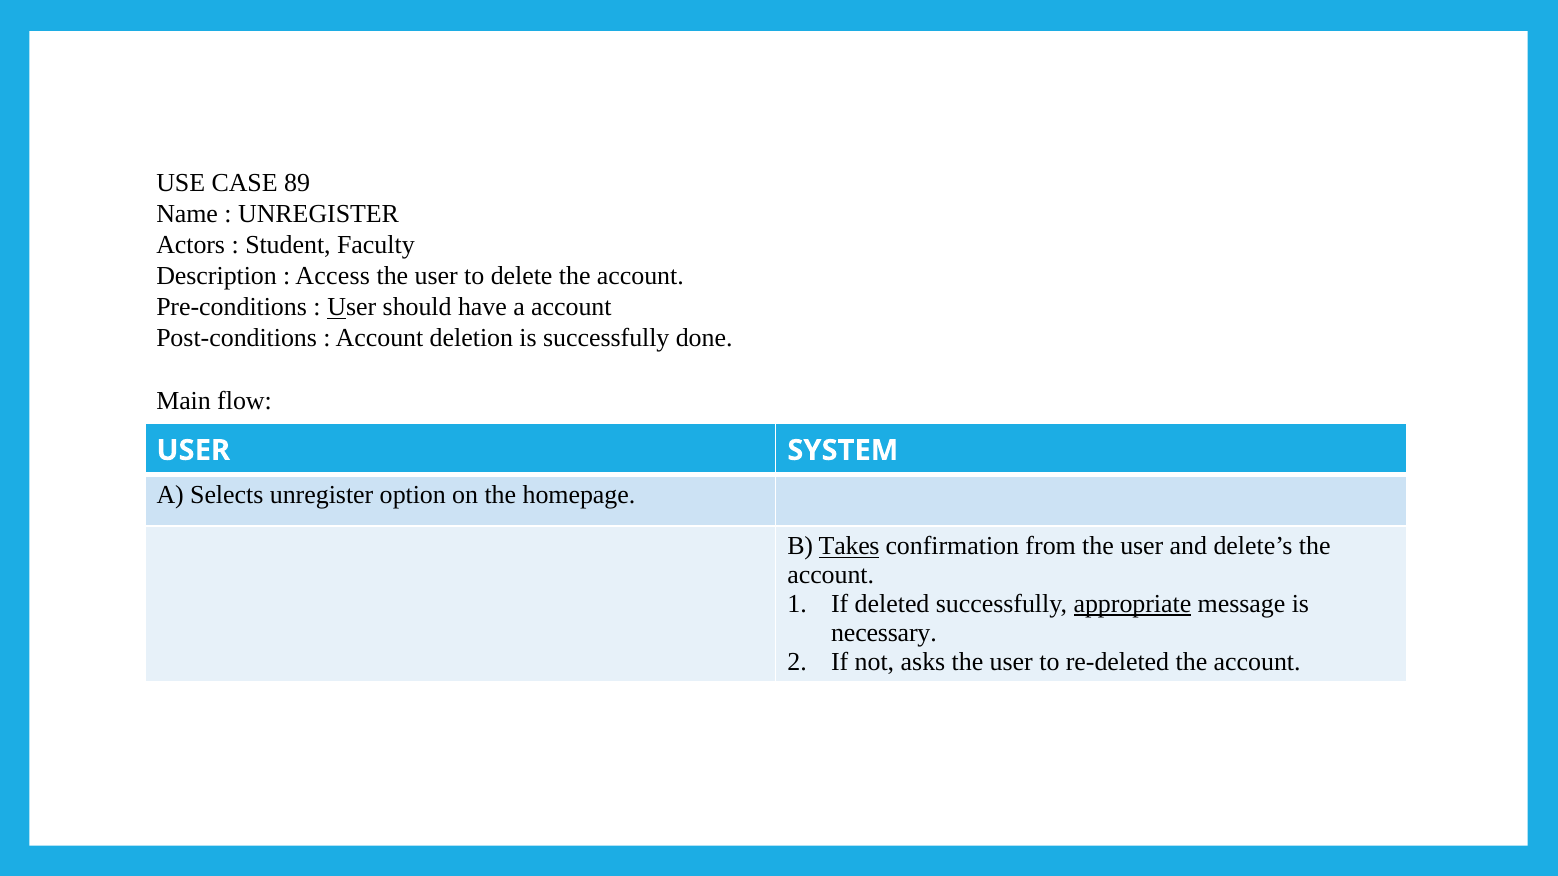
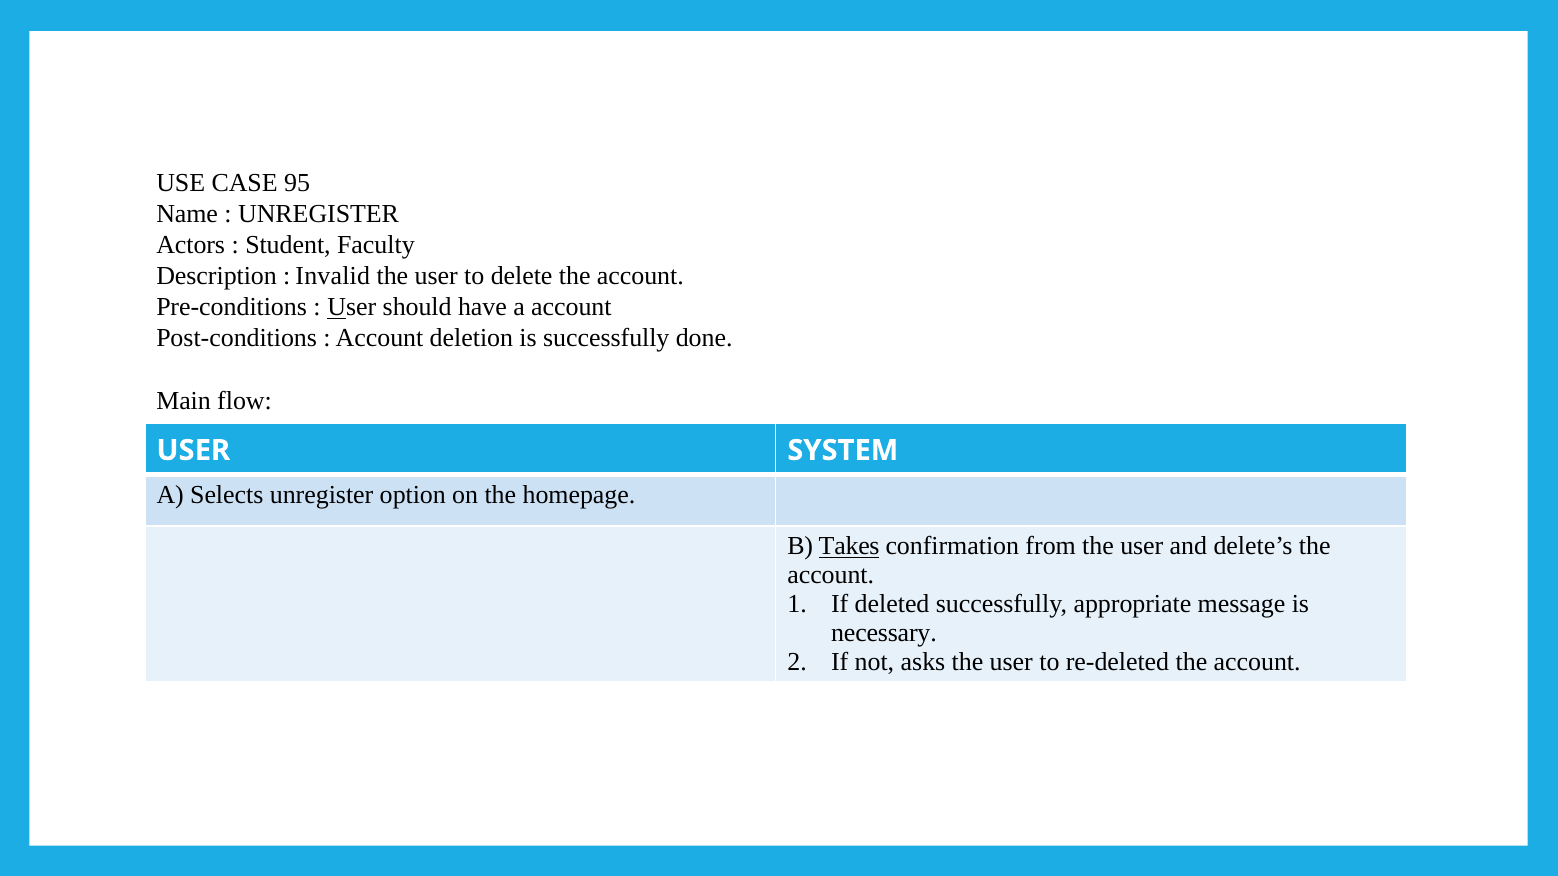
89: 89 -> 95
Access: Access -> Invalid
appropriate underline: present -> none
